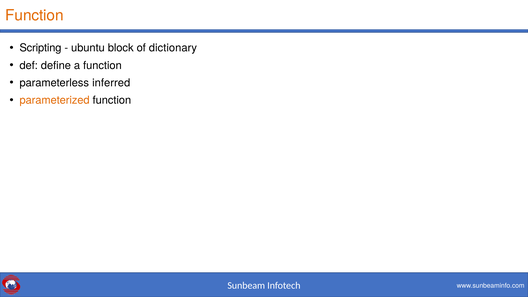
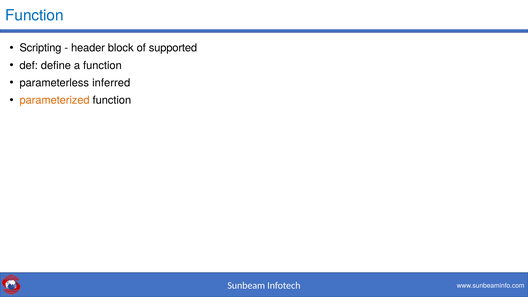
Function at (34, 15) colour: orange -> blue
ubuntu: ubuntu -> header
dictionary: dictionary -> supported
